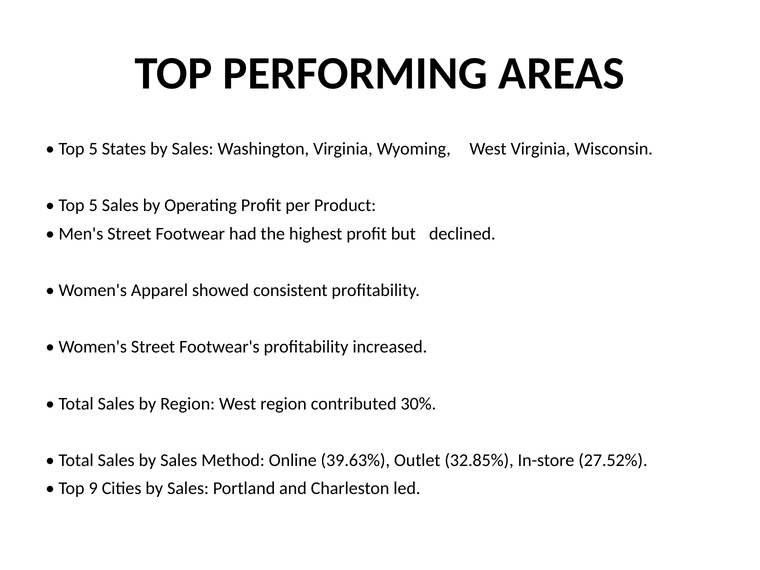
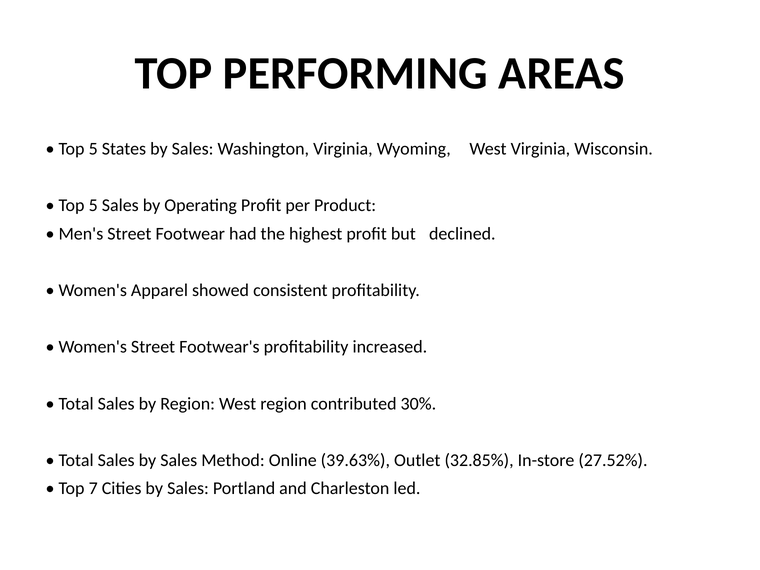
9: 9 -> 7
